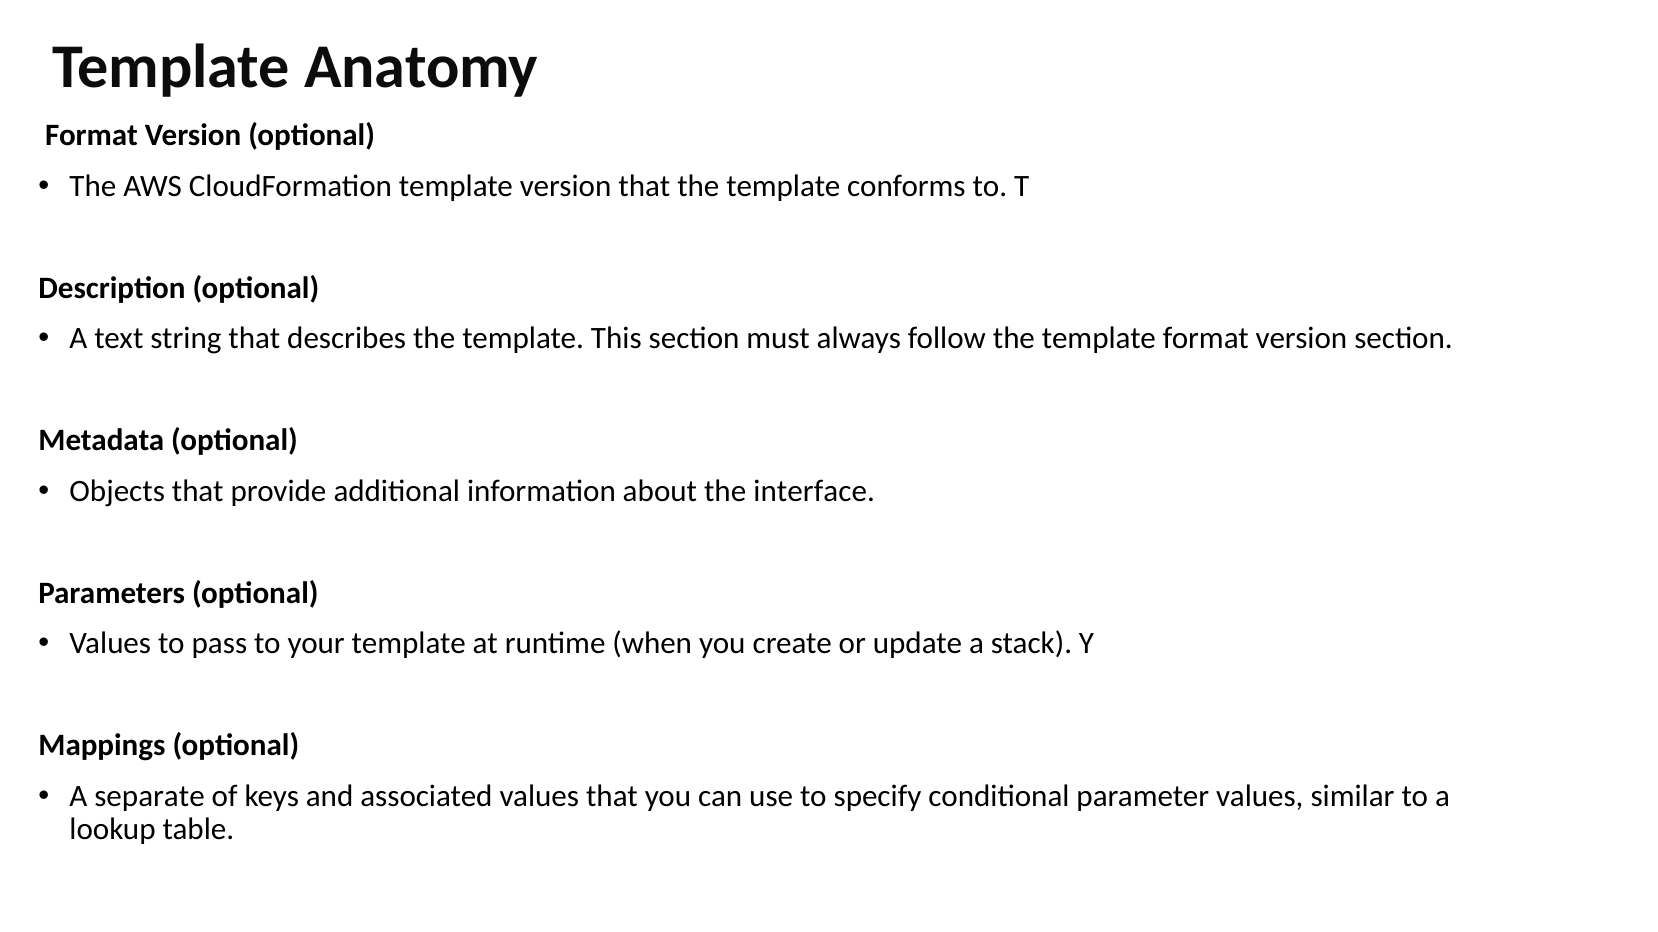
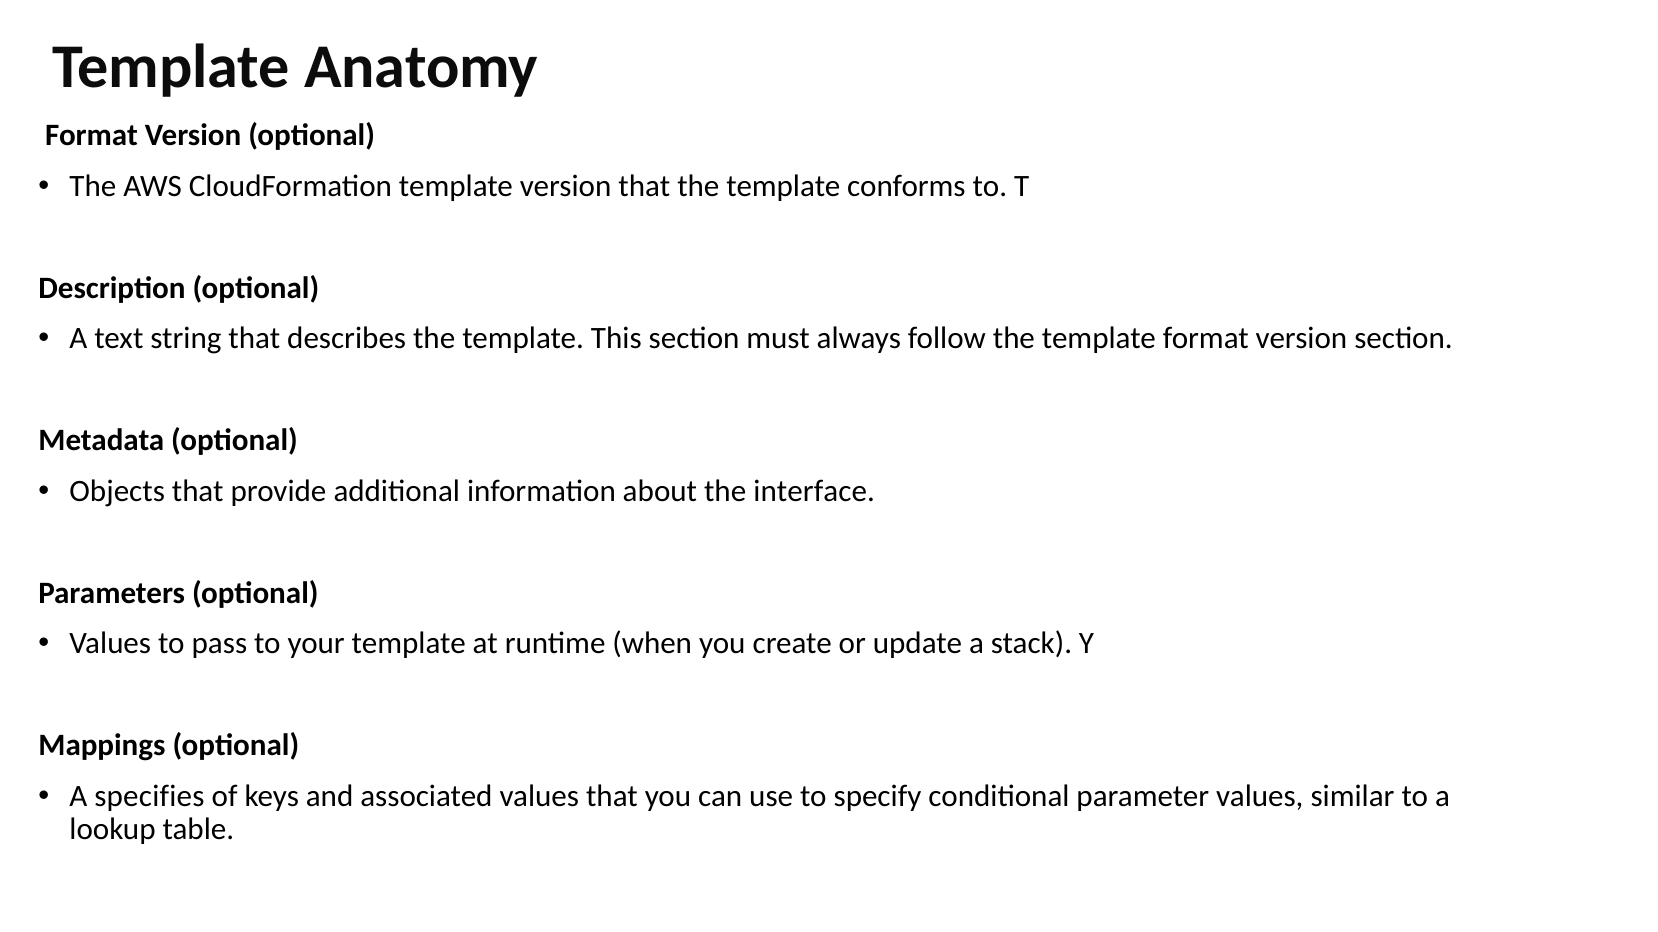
separate: separate -> specifies
